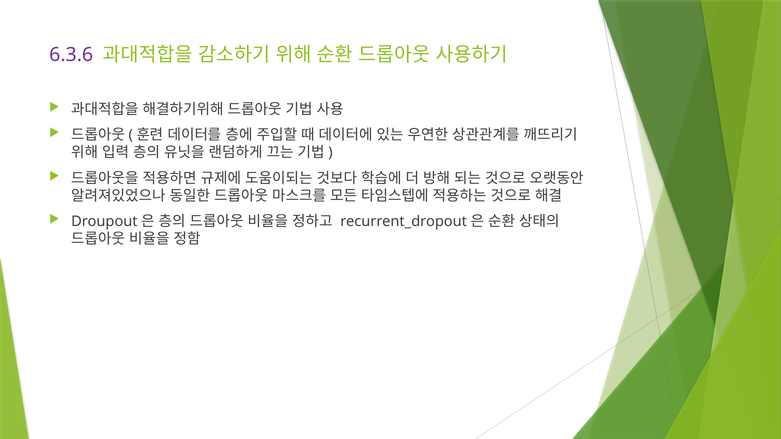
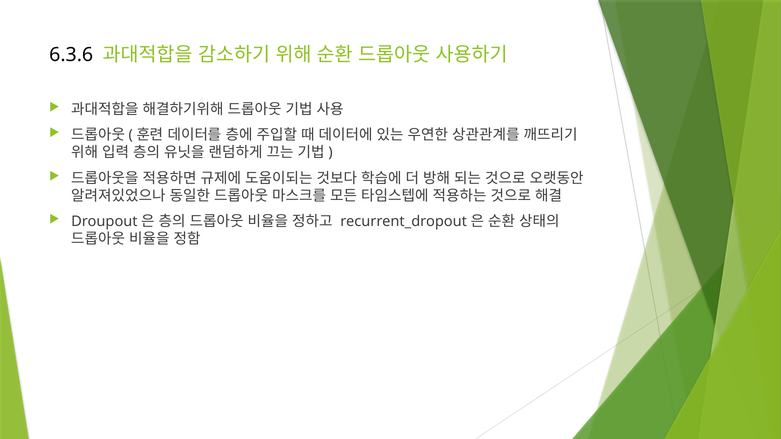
6.3.6 colour: purple -> black
